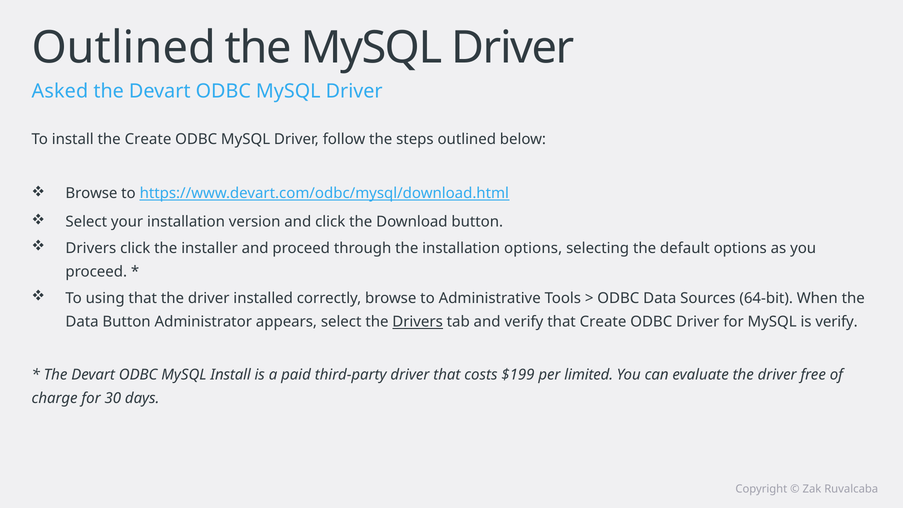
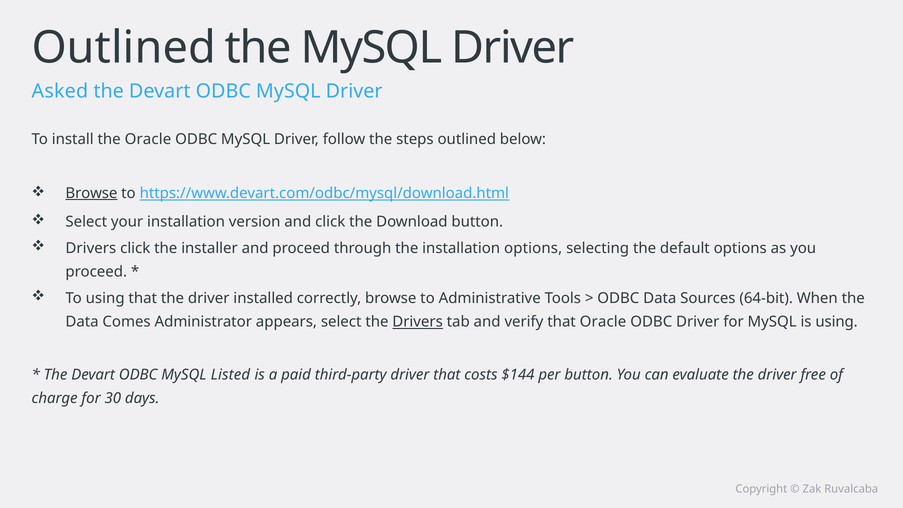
the Create: Create -> Oracle
Browse at (91, 193) underline: none -> present
Data Button: Button -> Comes
that Create: Create -> Oracle
is verify: verify -> using
MySQL Install: Install -> Listed
$199: $199 -> $144
per limited: limited -> button
